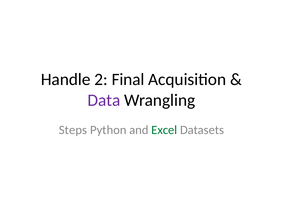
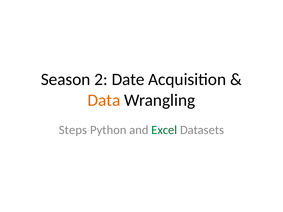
Handle: Handle -> Season
Final: Final -> Date
Data colour: purple -> orange
